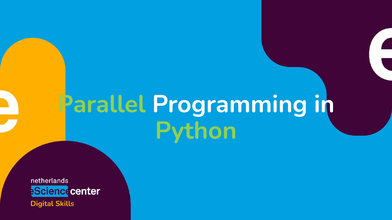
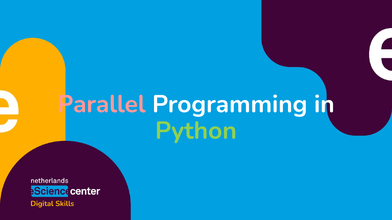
Parallel colour: light green -> pink
